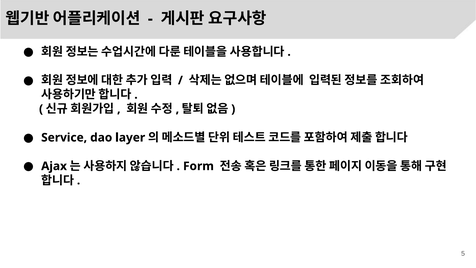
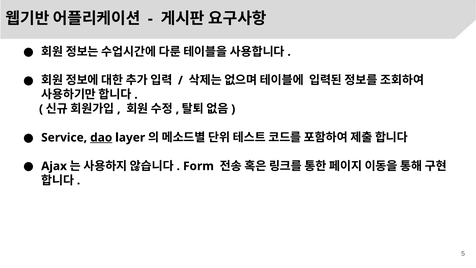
dao underline: none -> present
